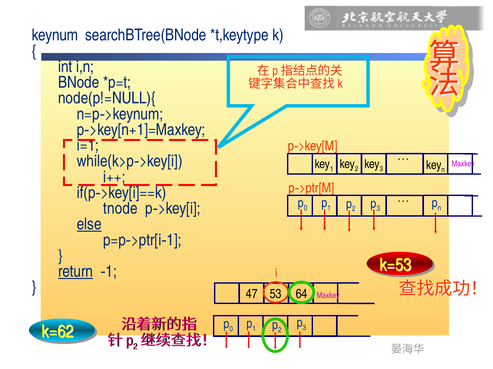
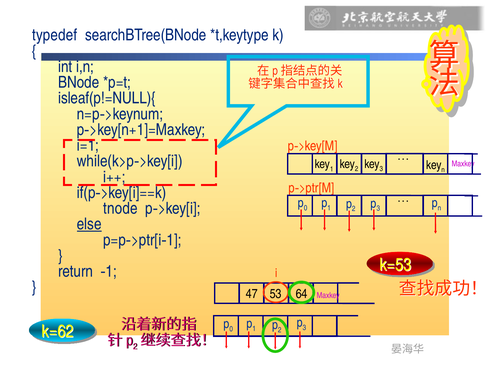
keynum: keynum -> typedef
node(p!=NULL){: node(p!=NULL){ -> isleaf(p!=NULL){
return underline: present -> none
